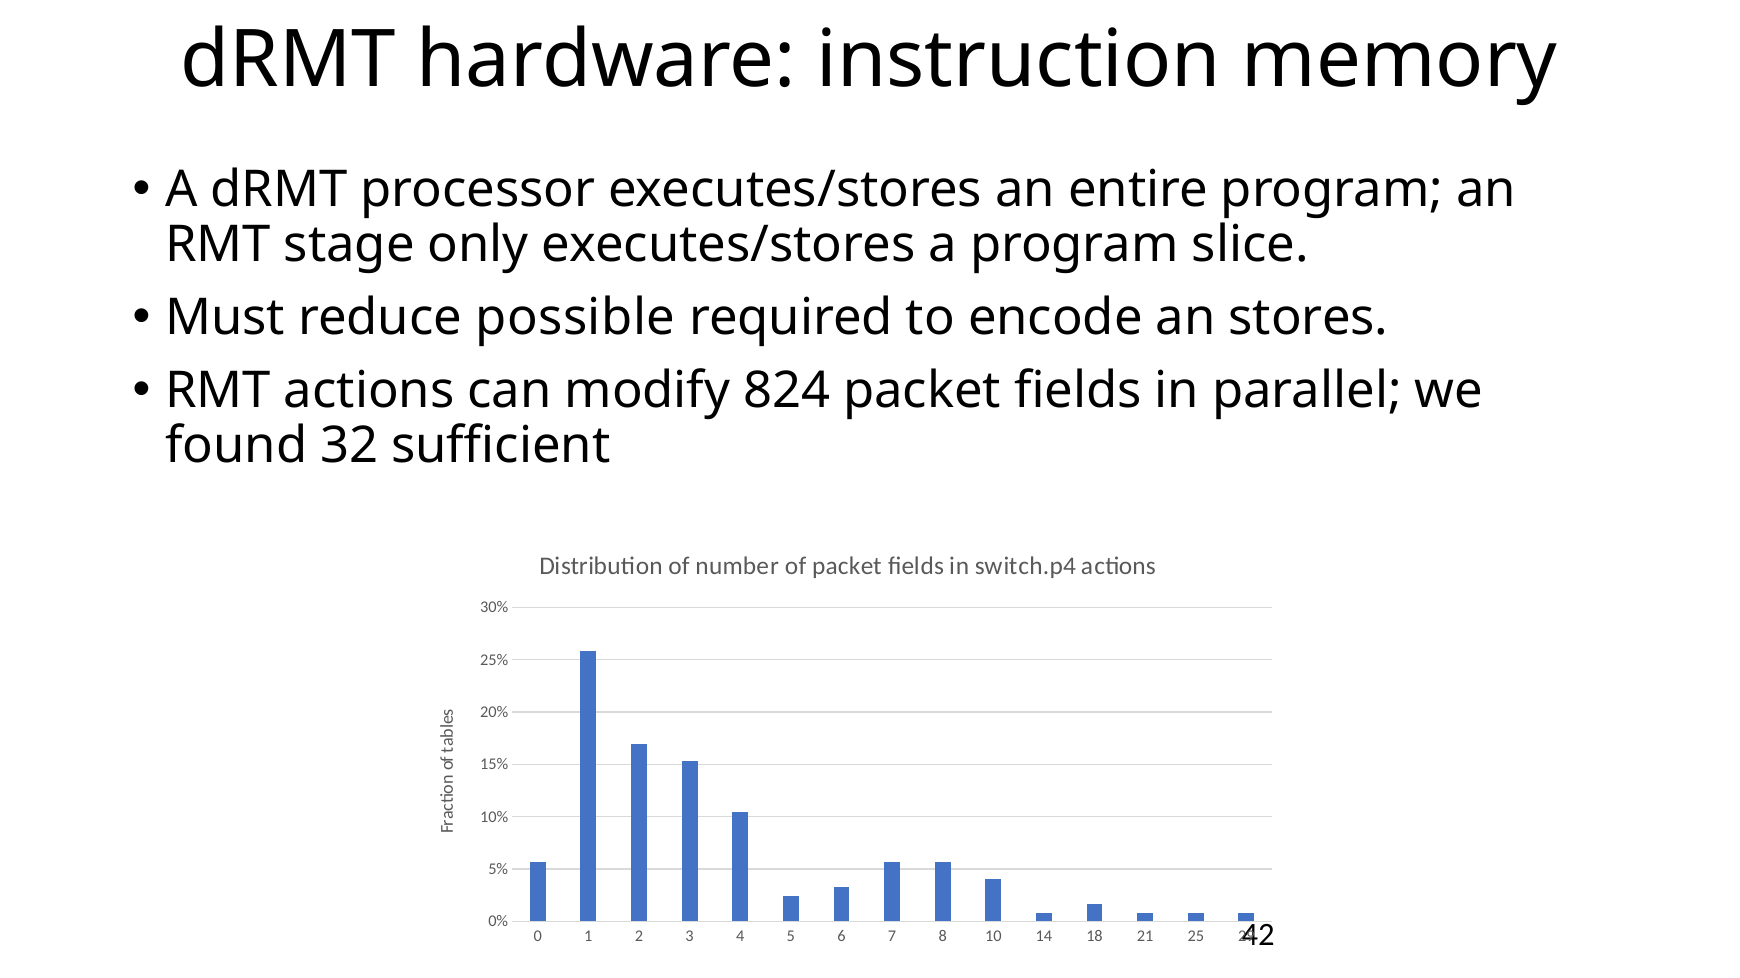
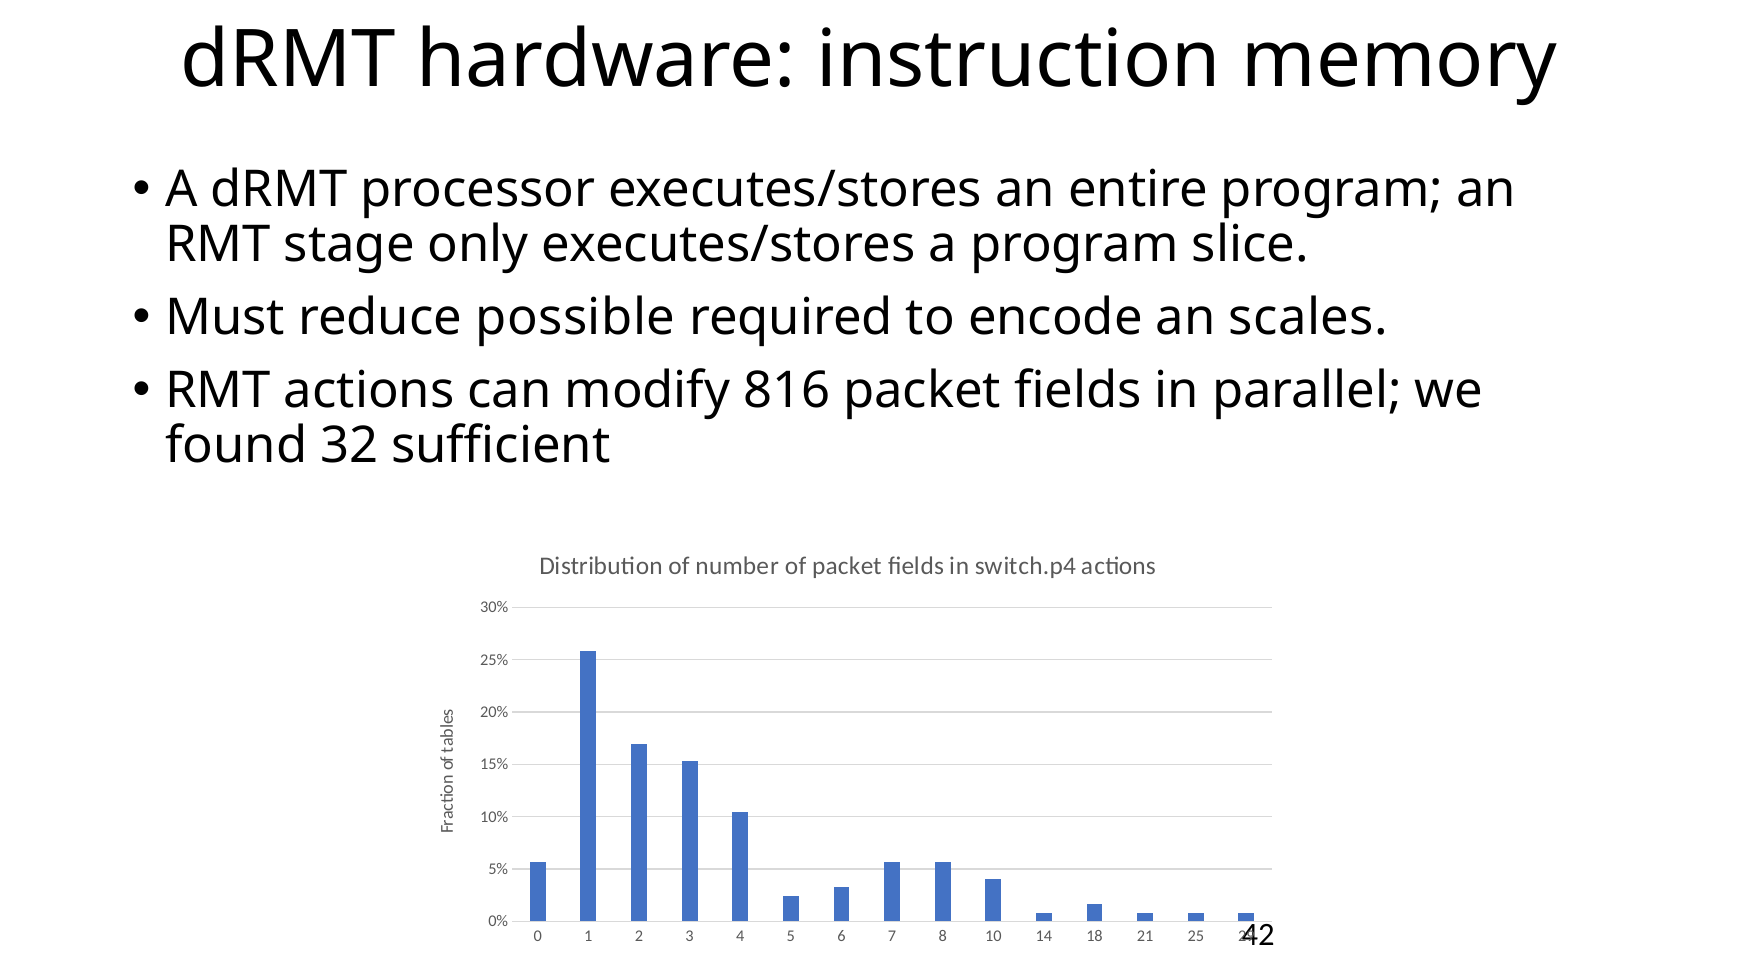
stores: stores -> scales
824: 824 -> 816
